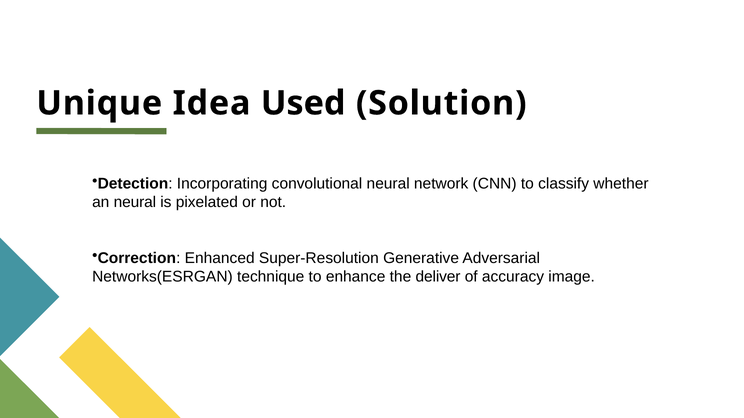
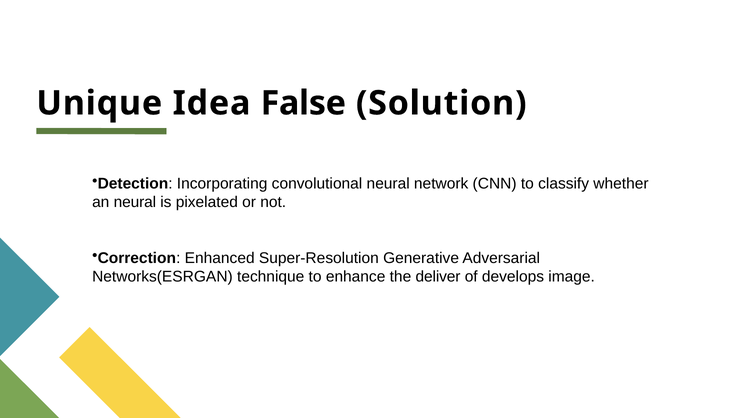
Used: Used -> False
accuracy: accuracy -> develops
